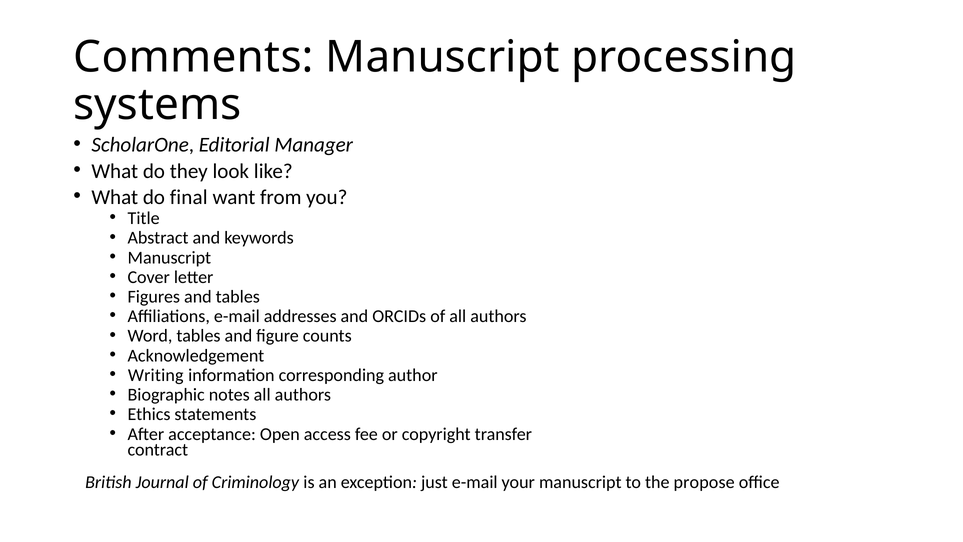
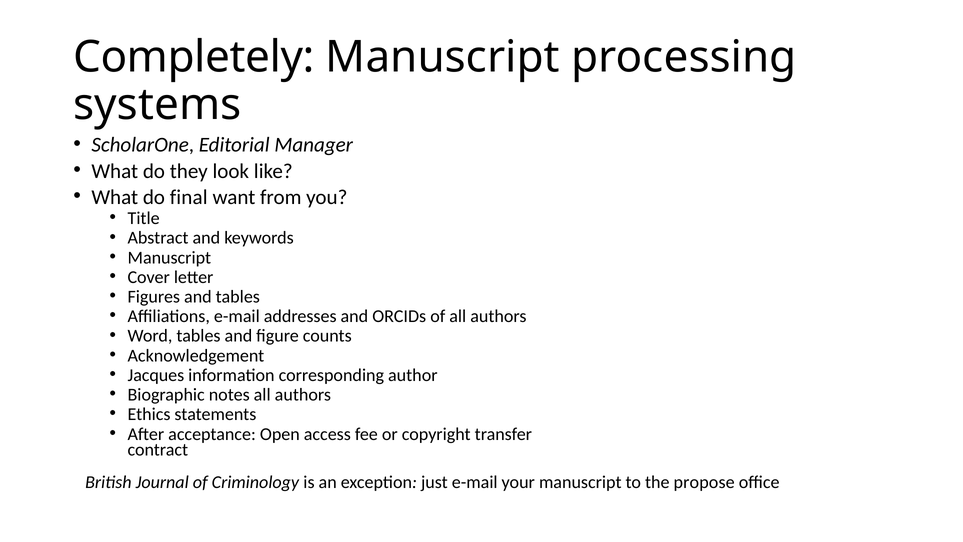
Comments: Comments -> Completely
Writing: Writing -> Jacques
